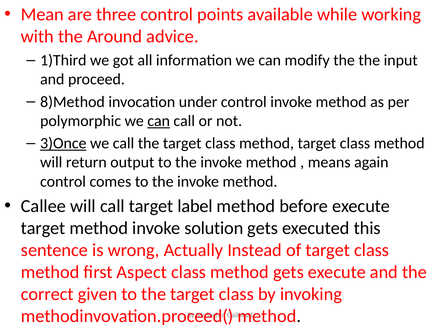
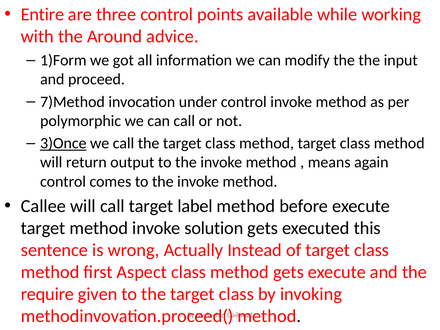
Mean: Mean -> Entire
1)Third: 1)Third -> 1)Form
8)Method: 8)Method -> 7)Method
can at (159, 121) underline: present -> none
correct: correct -> require
